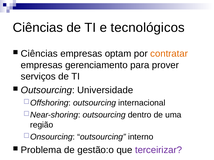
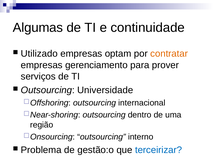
Ciências at (38, 28): Ciências -> Algumas
tecnológicos: tecnológicos -> continuidade
Ciências at (39, 54): Ciências -> Utilizado
terceirizar colour: purple -> blue
